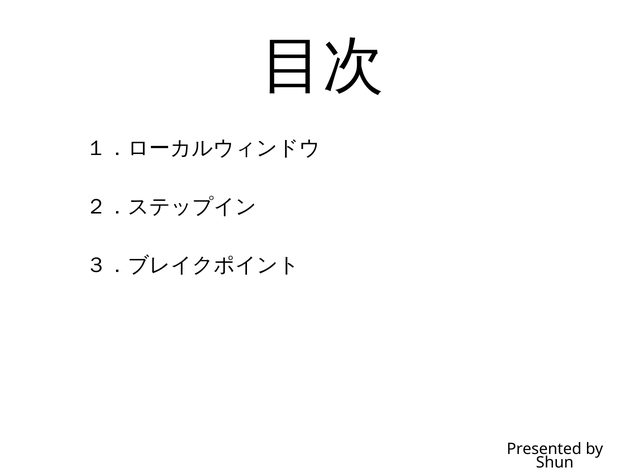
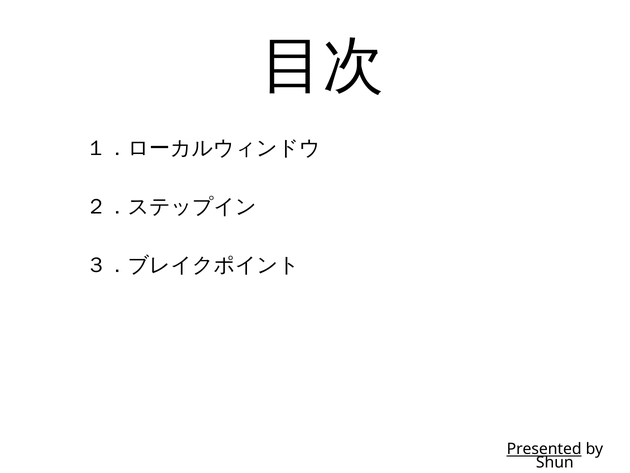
Presented underline: none -> present
